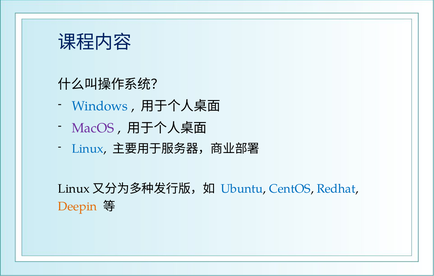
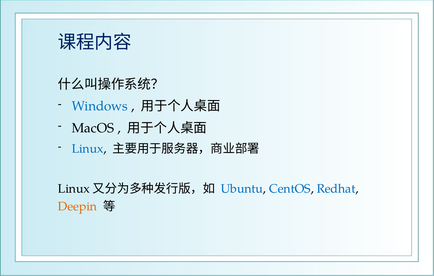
MacOS colour: purple -> black
